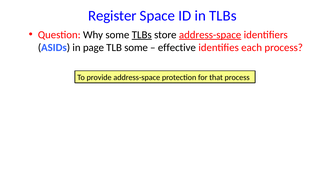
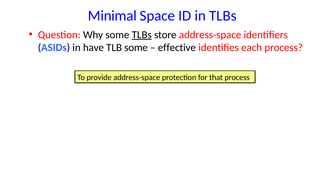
Register: Register -> Minimal
address-space at (210, 35) underline: present -> none
page: page -> have
